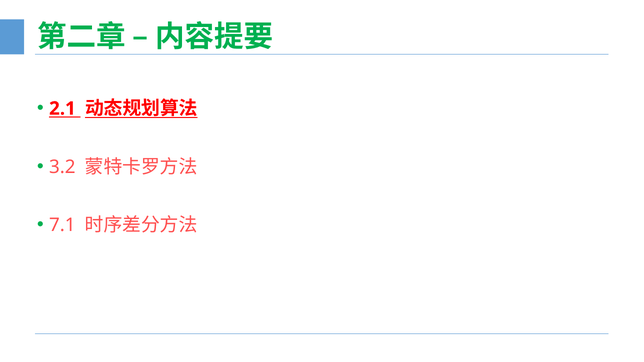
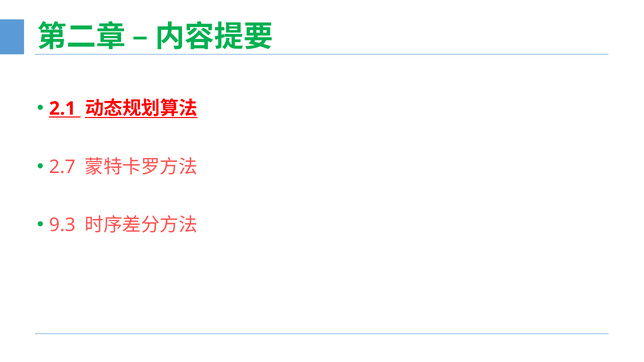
3.2: 3.2 -> 2.7
7.1: 7.1 -> 9.3
